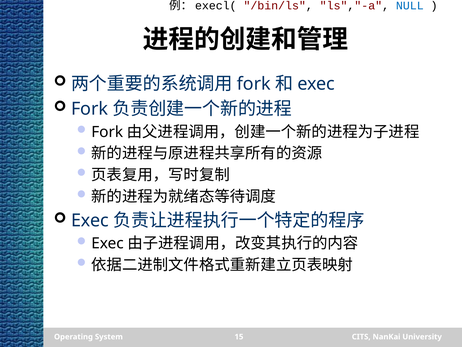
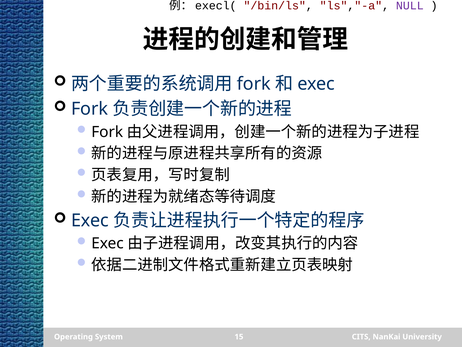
NULL colour: blue -> purple
